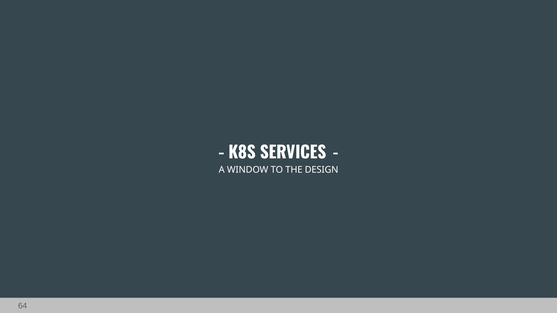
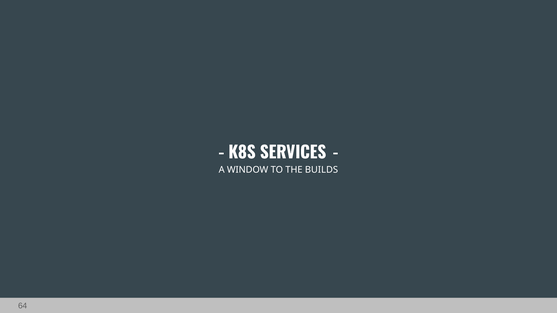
DESIGN: DESIGN -> BUILDS
